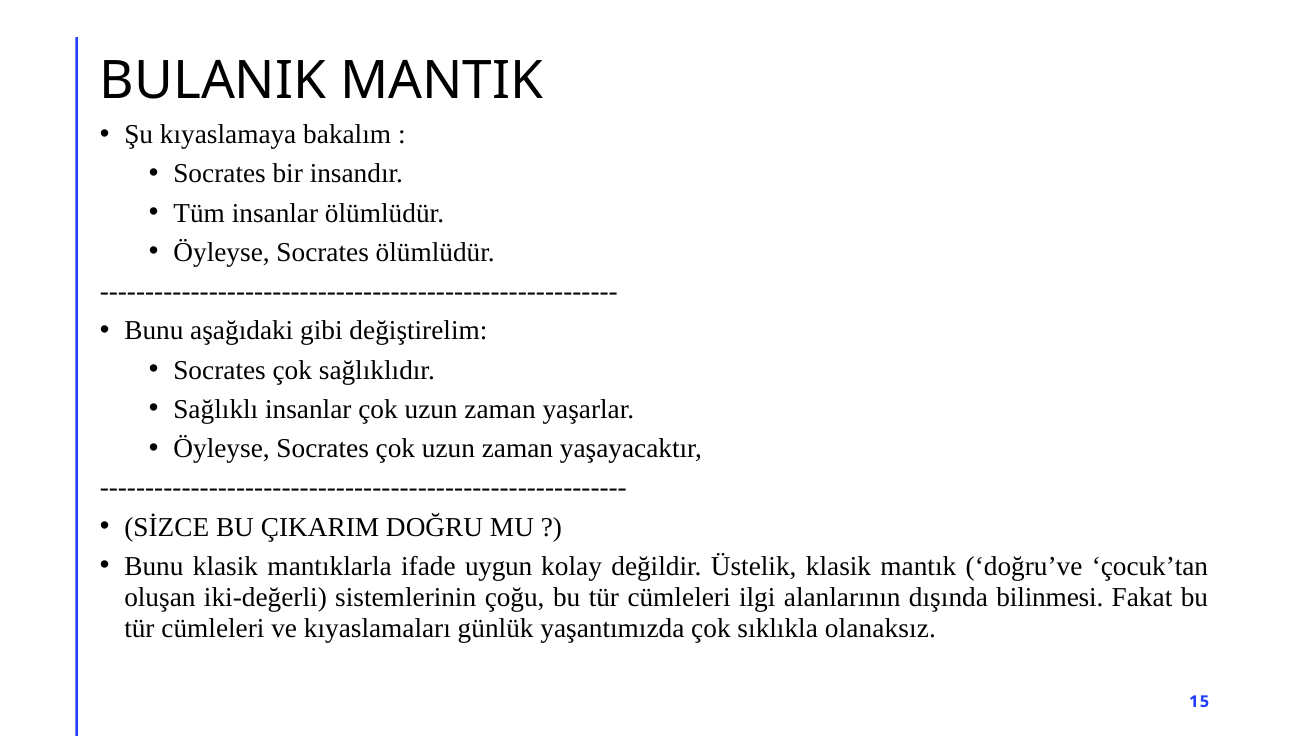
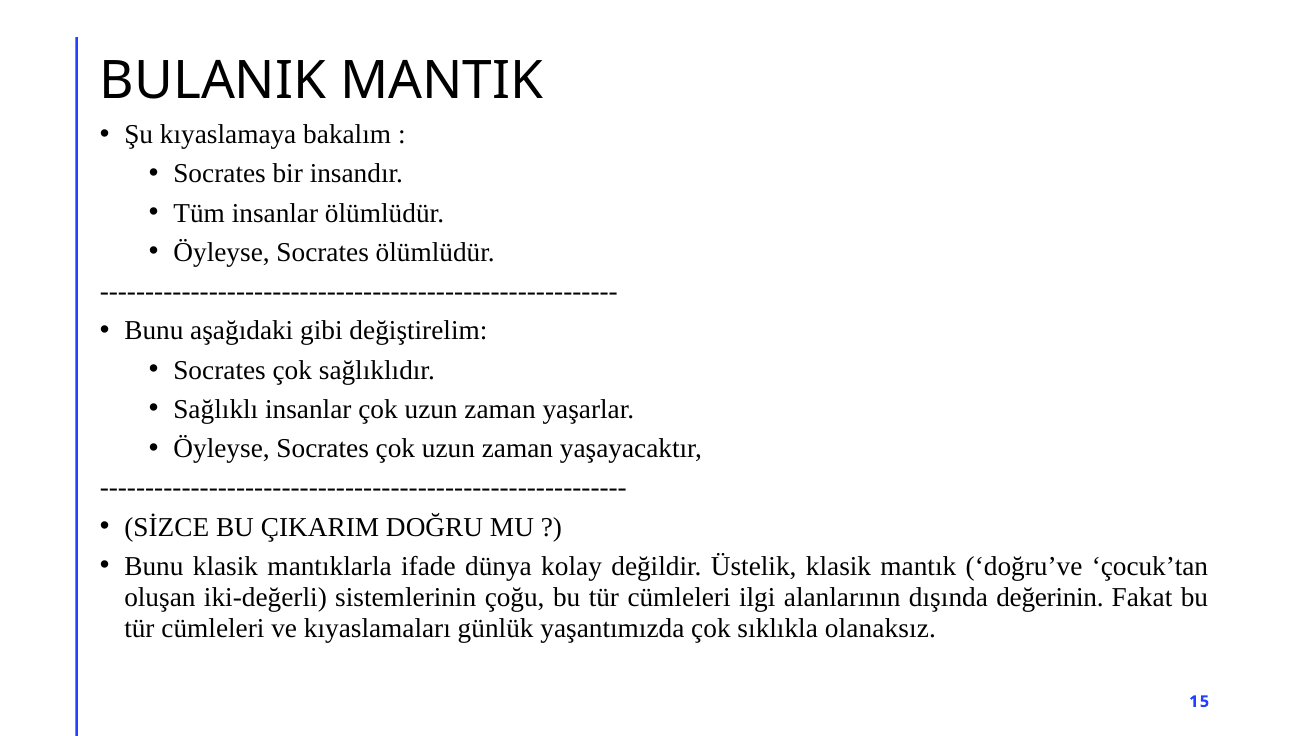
uygun: uygun -> dünya
bilinmesi: bilinmesi -> değerinin
